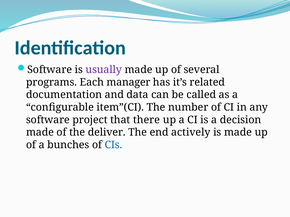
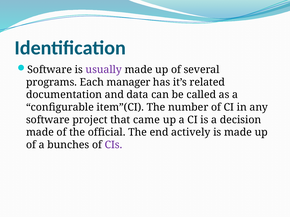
there: there -> came
deliver: deliver -> official
CIs colour: blue -> purple
